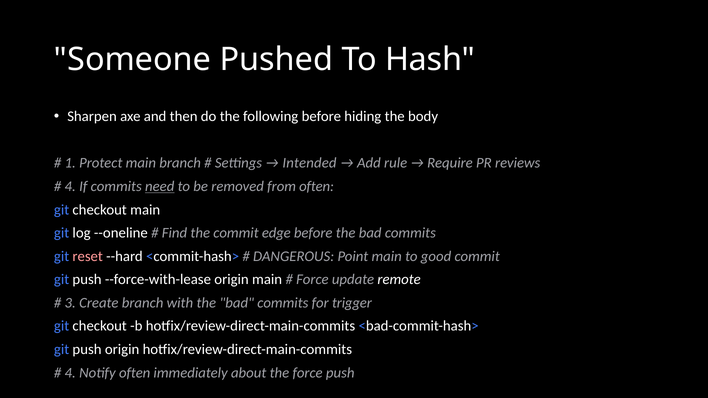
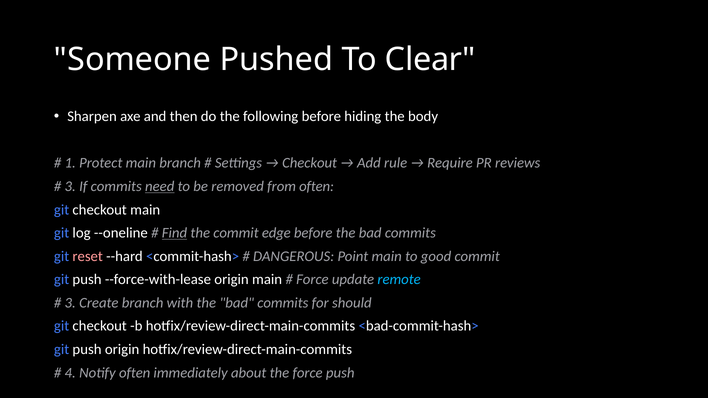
Hash: Hash -> Clear
Intended at (310, 163): Intended -> Checkout
4 at (70, 186): 4 -> 3
Find underline: none -> present
remote colour: white -> light blue
trigger: trigger -> should
